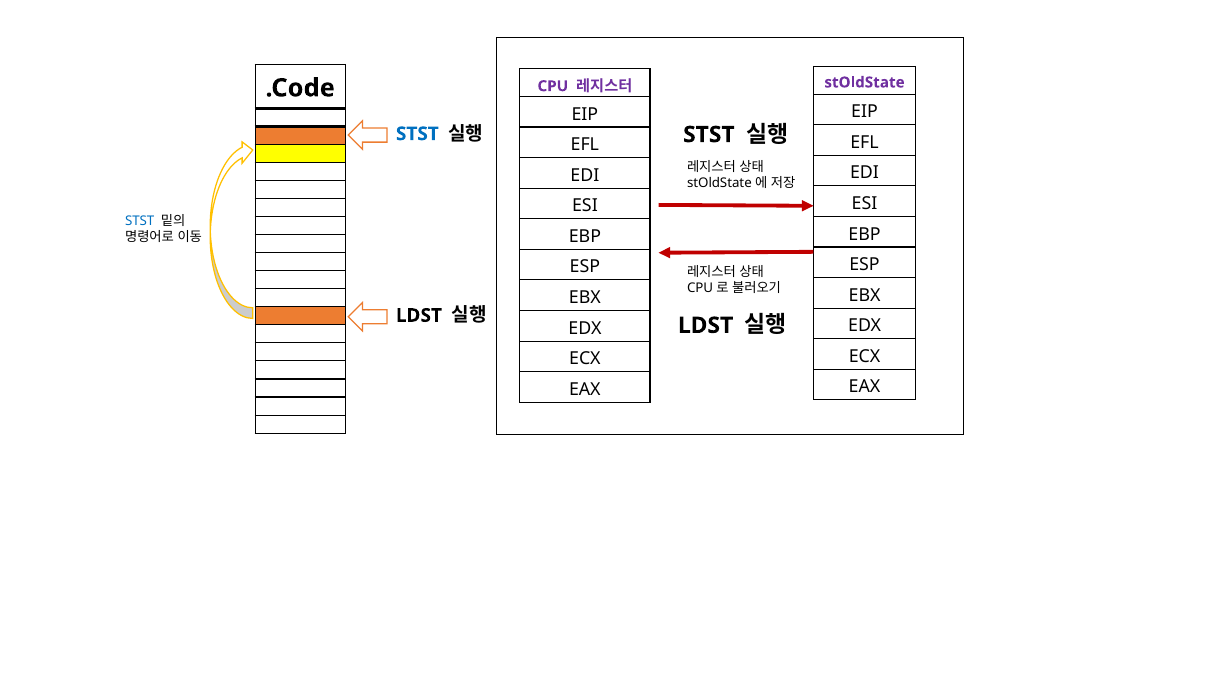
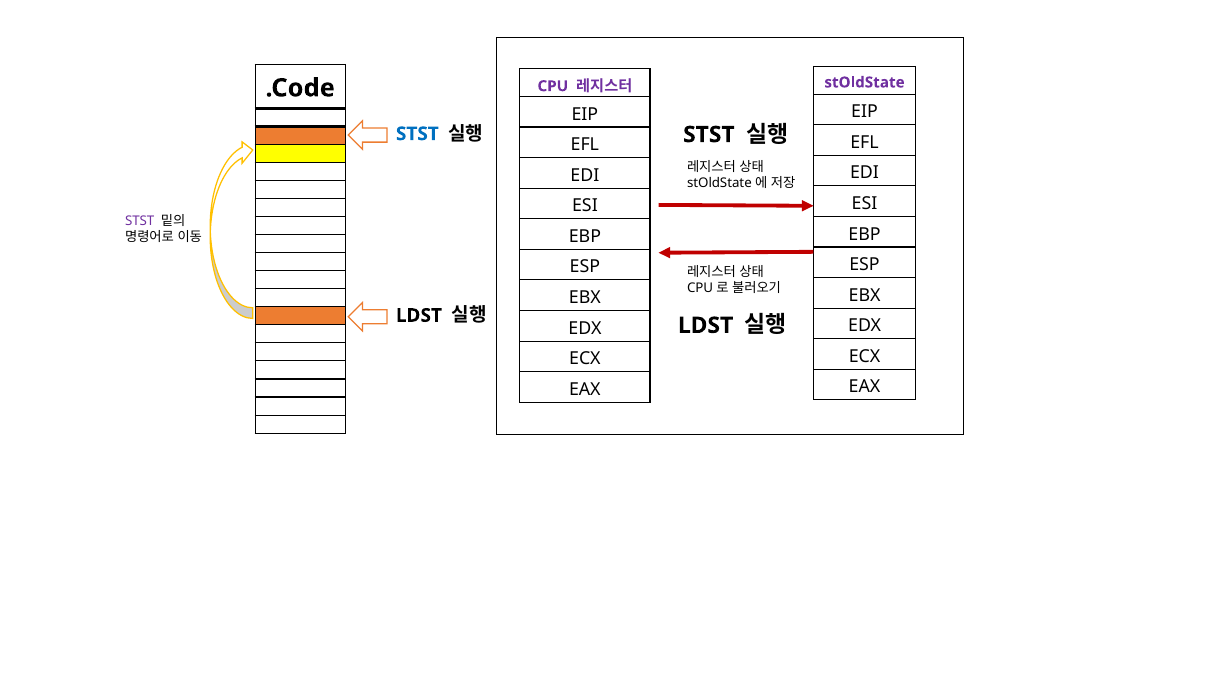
STST at (140, 221) colour: blue -> purple
